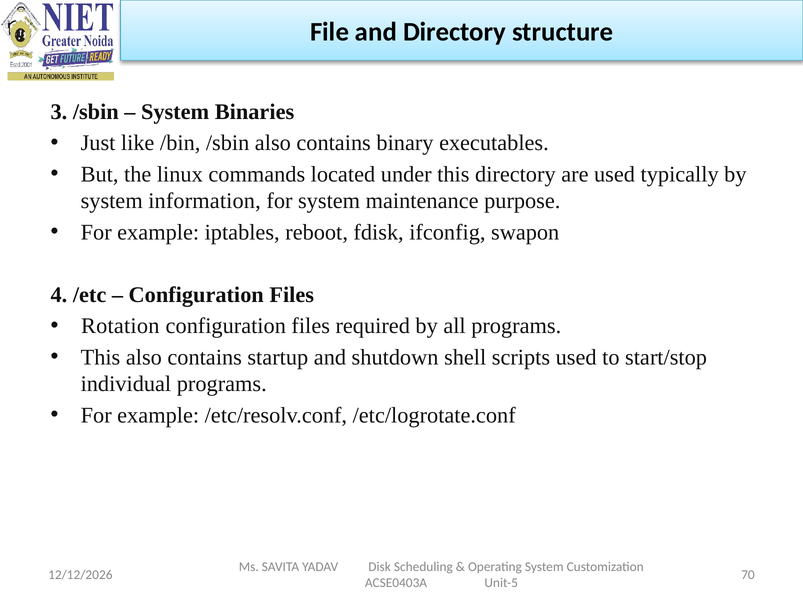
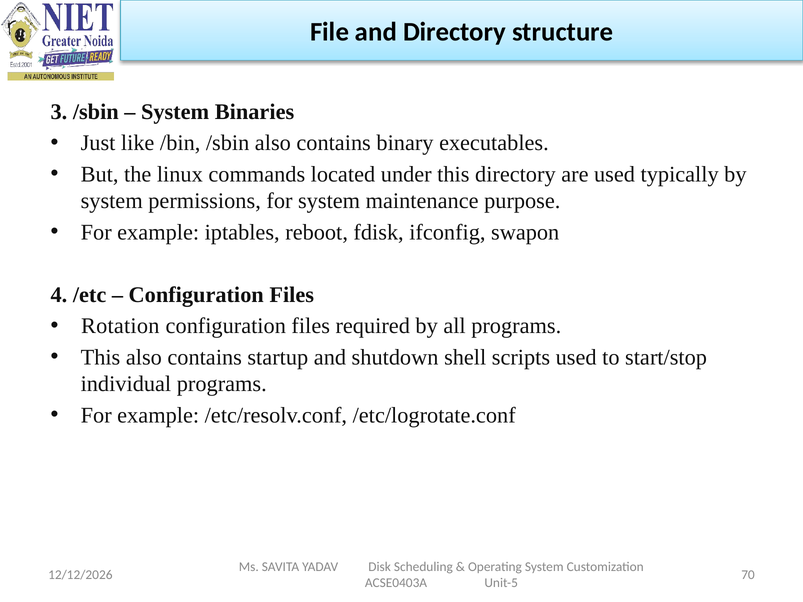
information: information -> permissions
